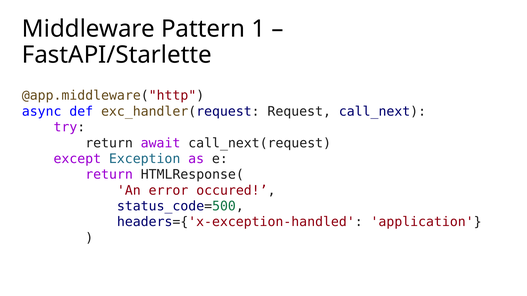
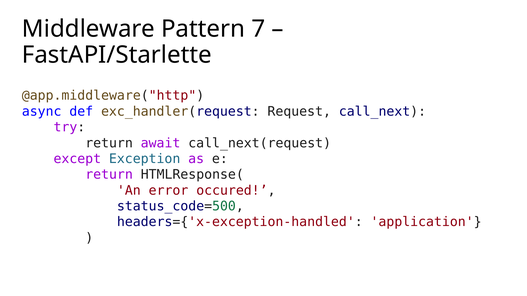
1: 1 -> 7
